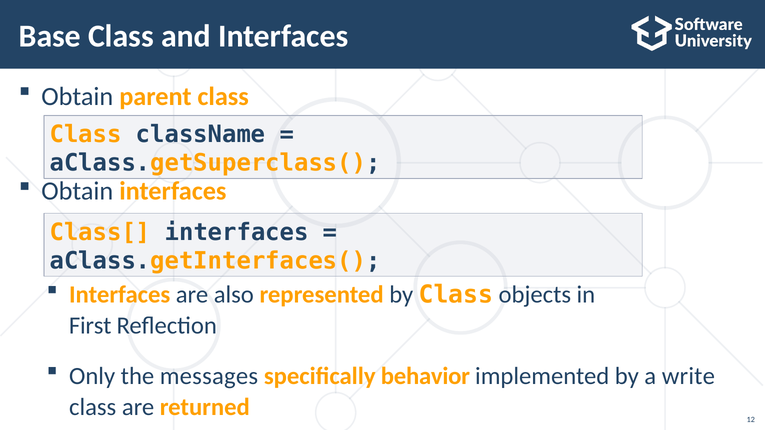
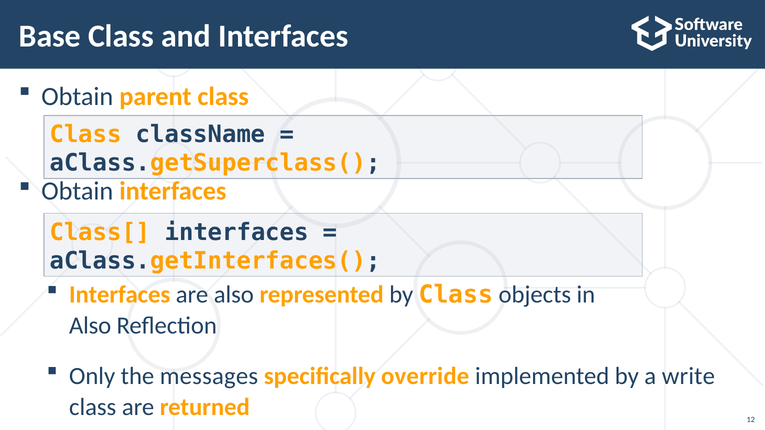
First at (90, 326): First -> Also
behavior: behavior -> override
